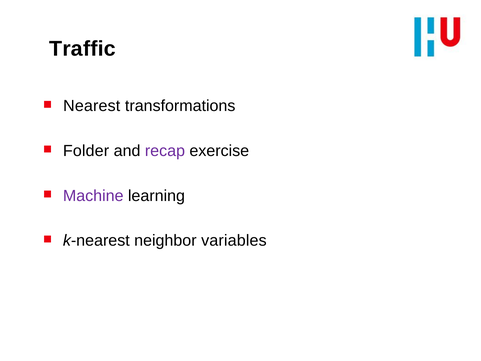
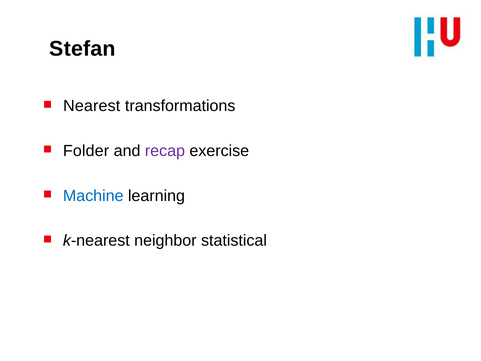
Traffic: Traffic -> Stefan
Machine colour: purple -> blue
variables: variables -> statistical
